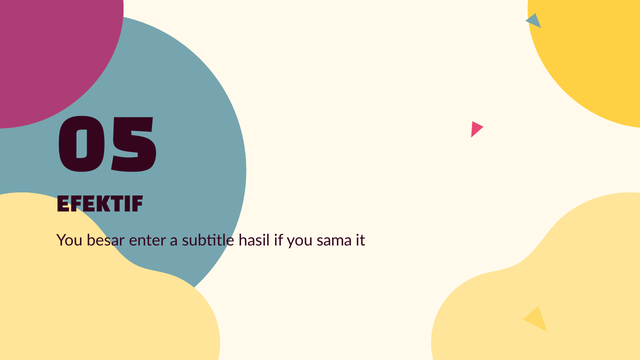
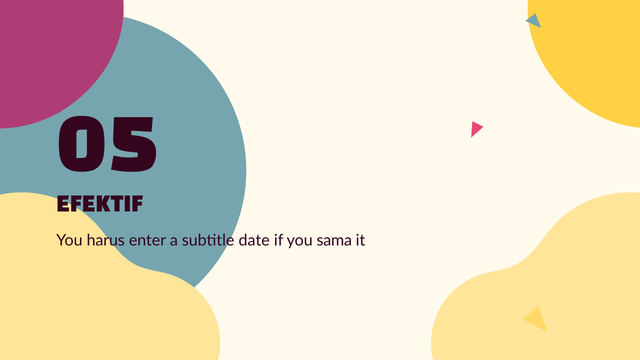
besar: besar -> harus
hasil: hasil -> date
